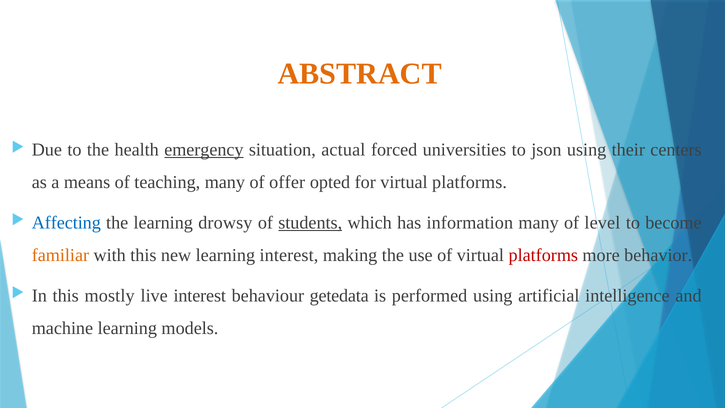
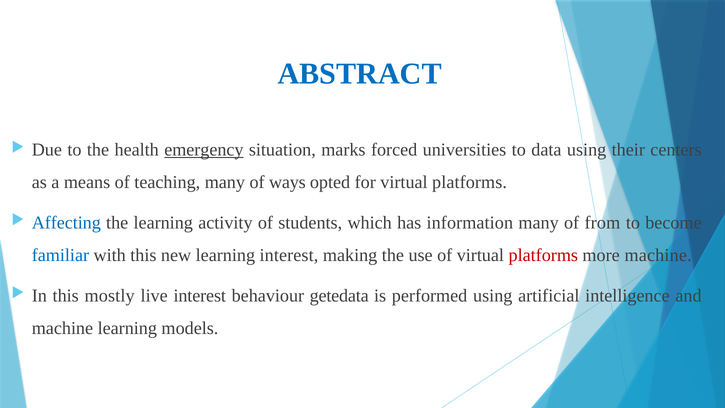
ABSTRACT colour: orange -> blue
actual: actual -> marks
json: json -> data
offer: offer -> ways
drowsy: drowsy -> activity
students underline: present -> none
level: level -> from
familiar colour: orange -> blue
more behavior: behavior -> machine
